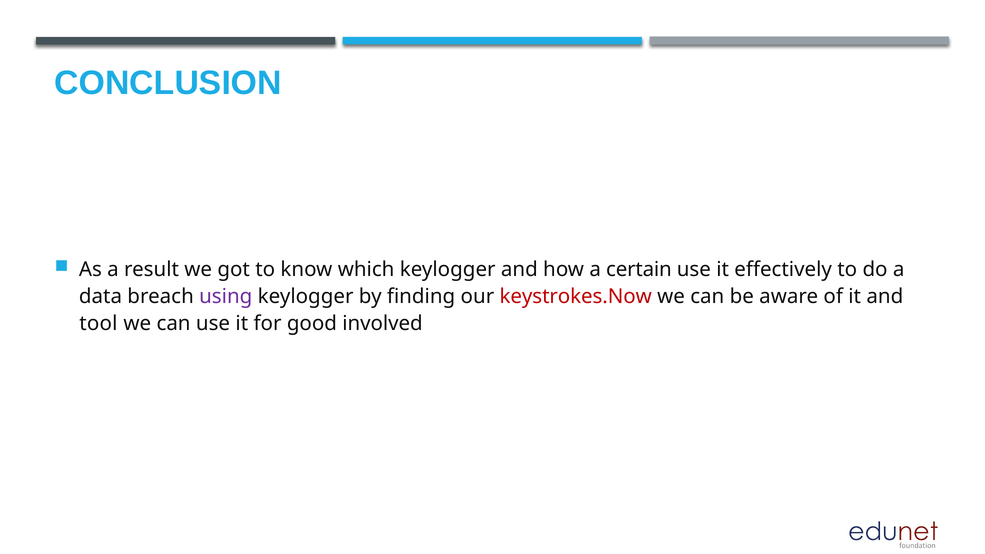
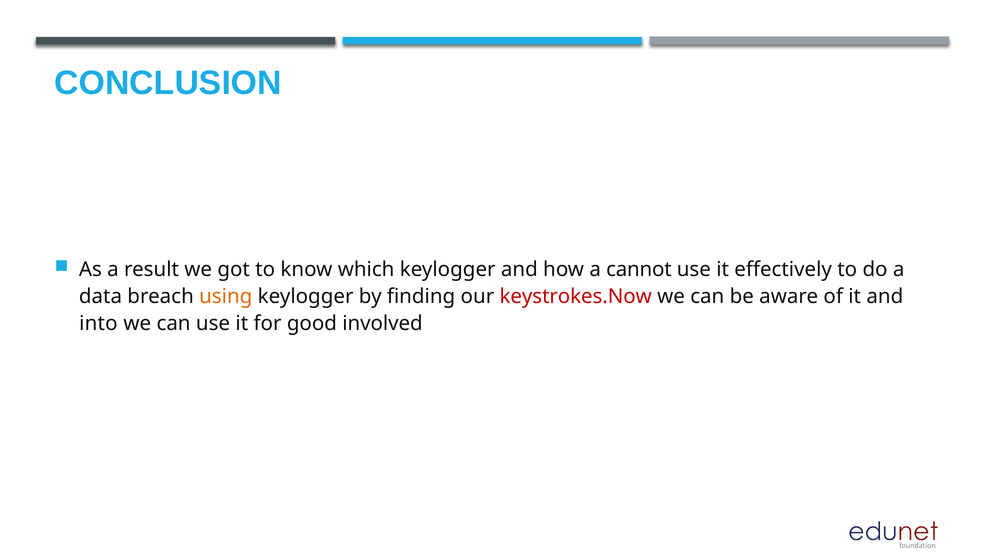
certain: certain -> cannot
using colour: purple -> orange
tool: tool -> into
